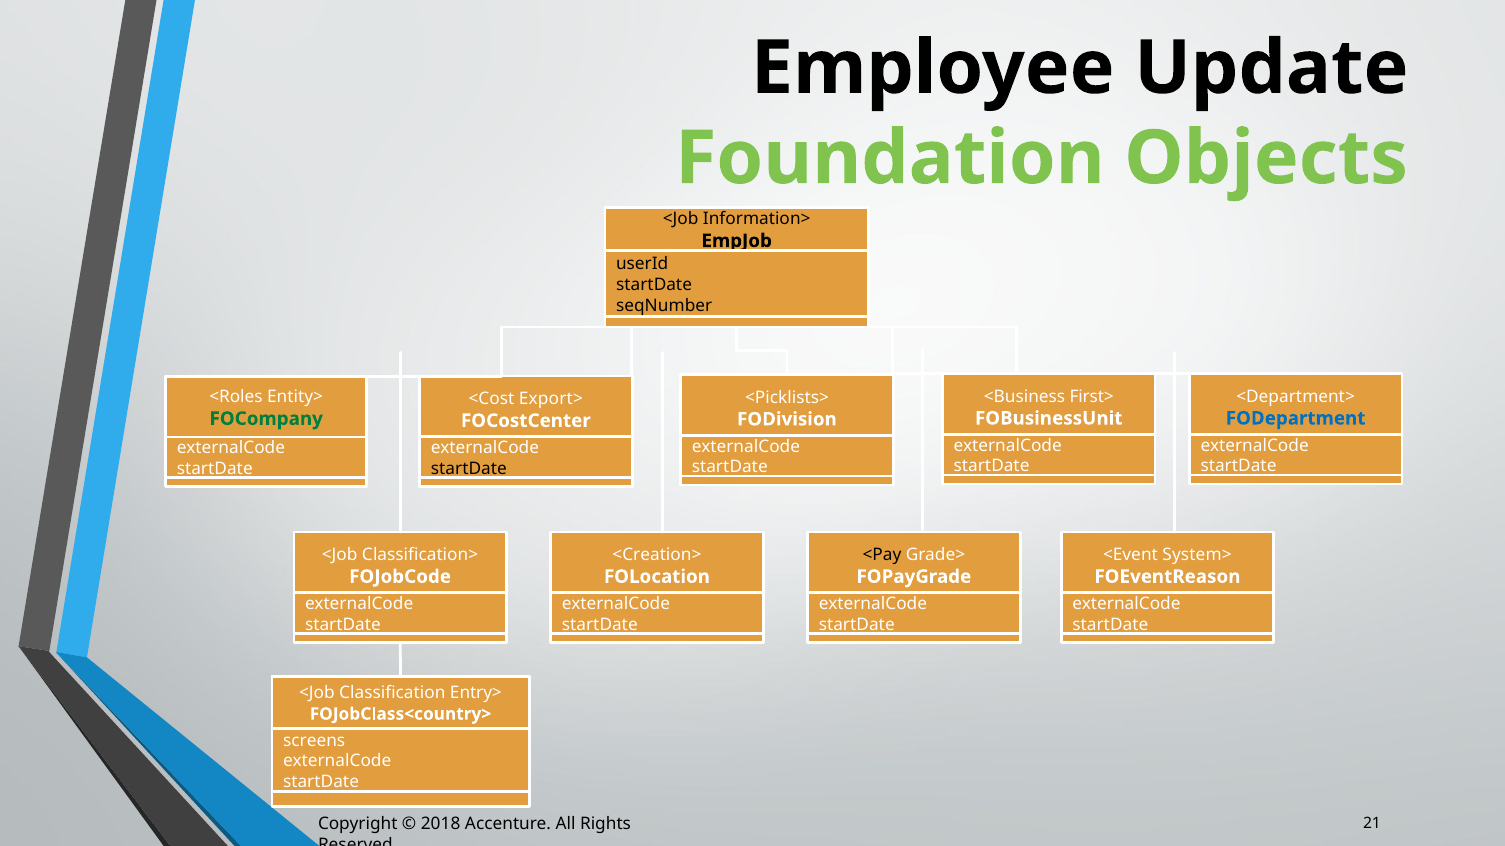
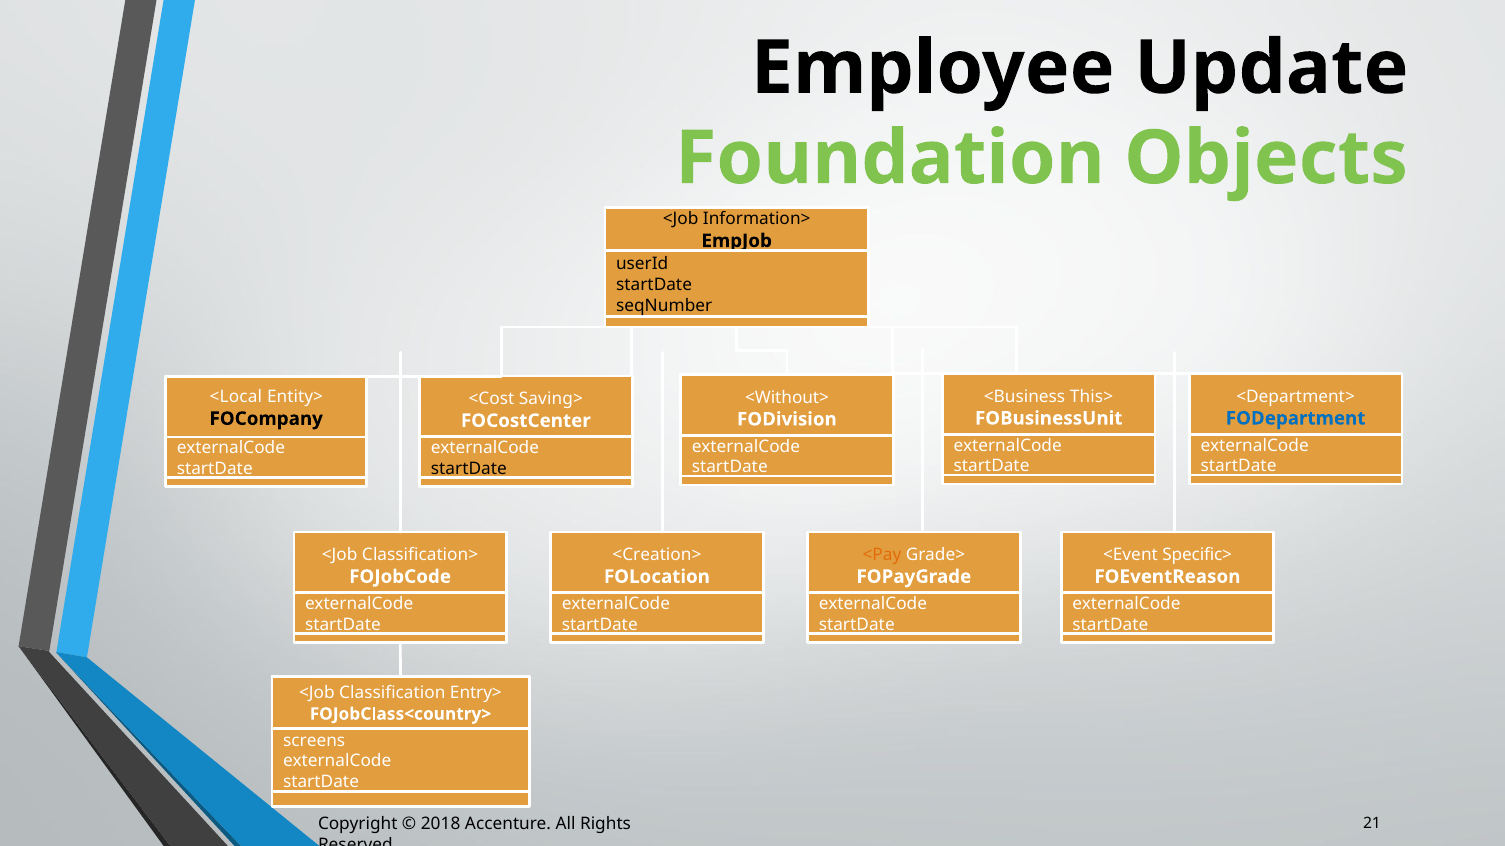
First>: First> -> This>
<Roles: <Roles -> <Local
<Picklists>: <Picklists> -> <Without>
Export>: Export> -> Saving>
FOCompany colour: green -> black
<Pay colour: black -> orange
System>: System> -> Specific>
